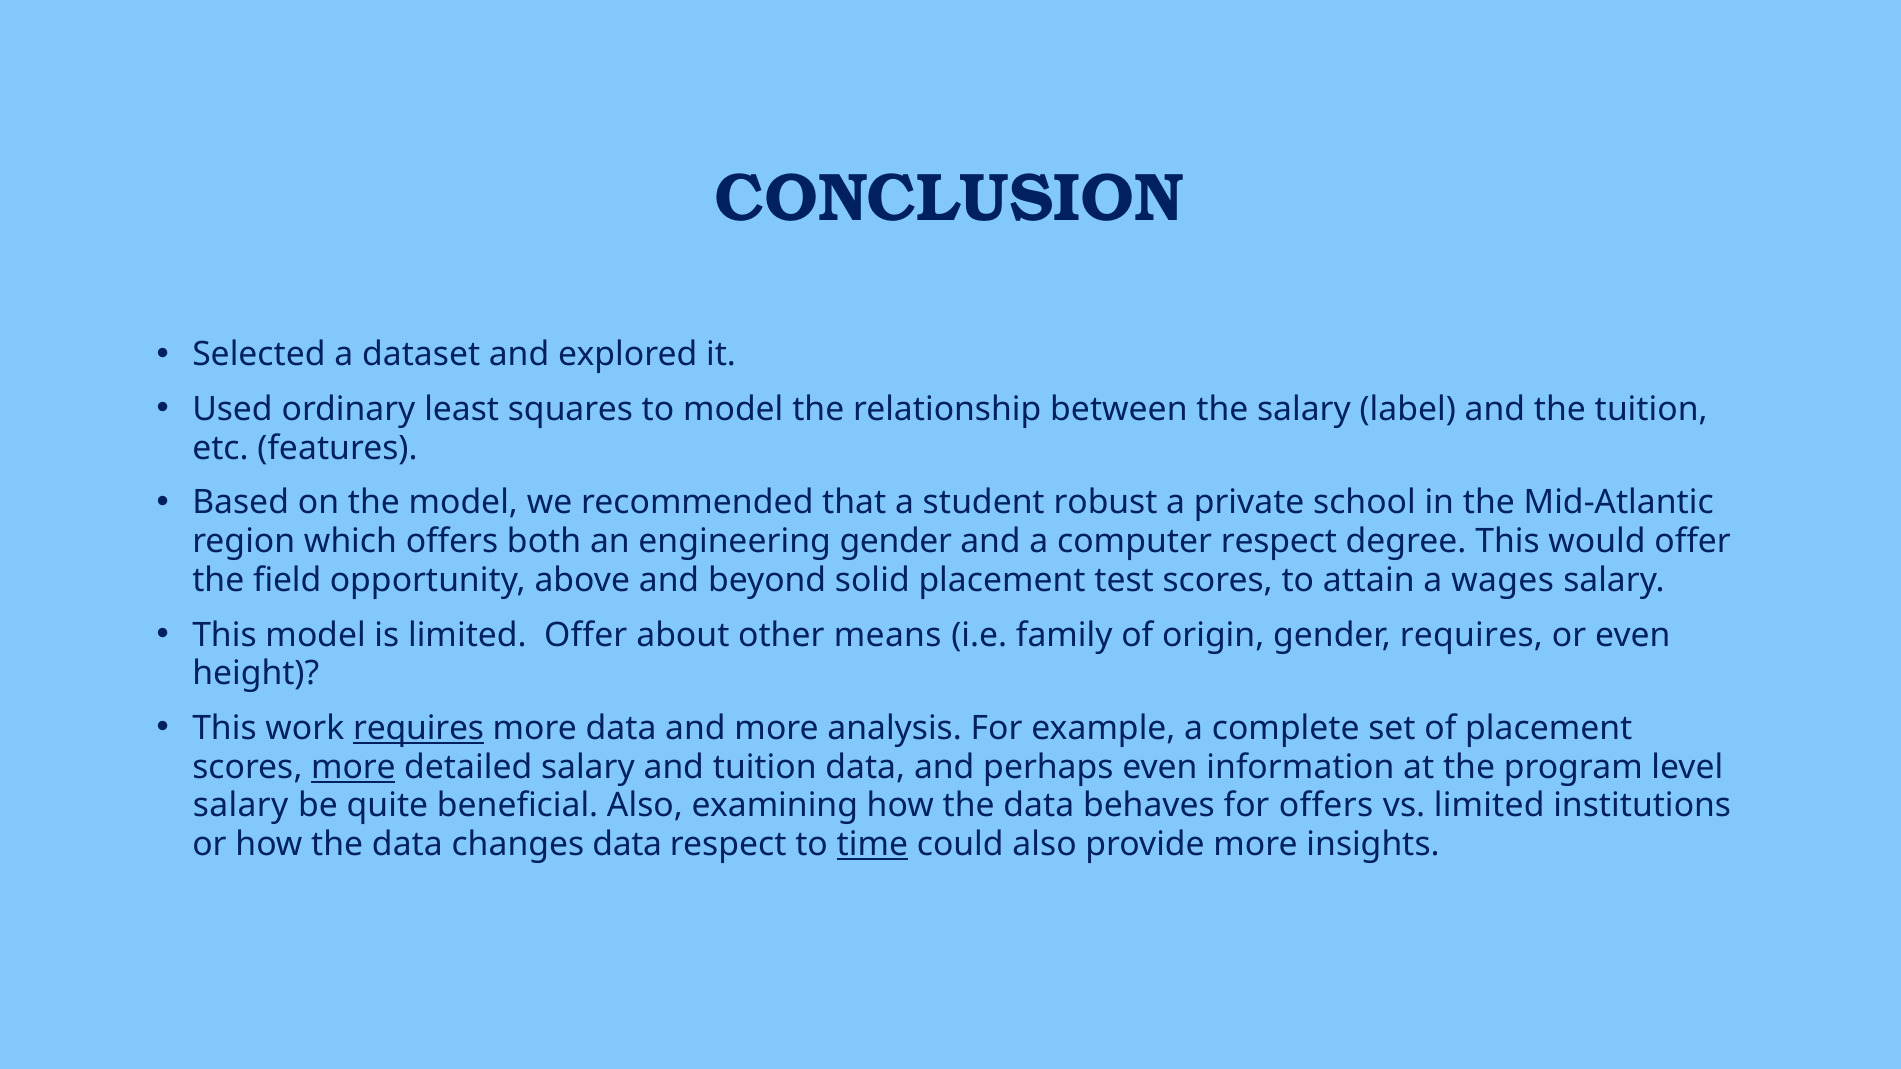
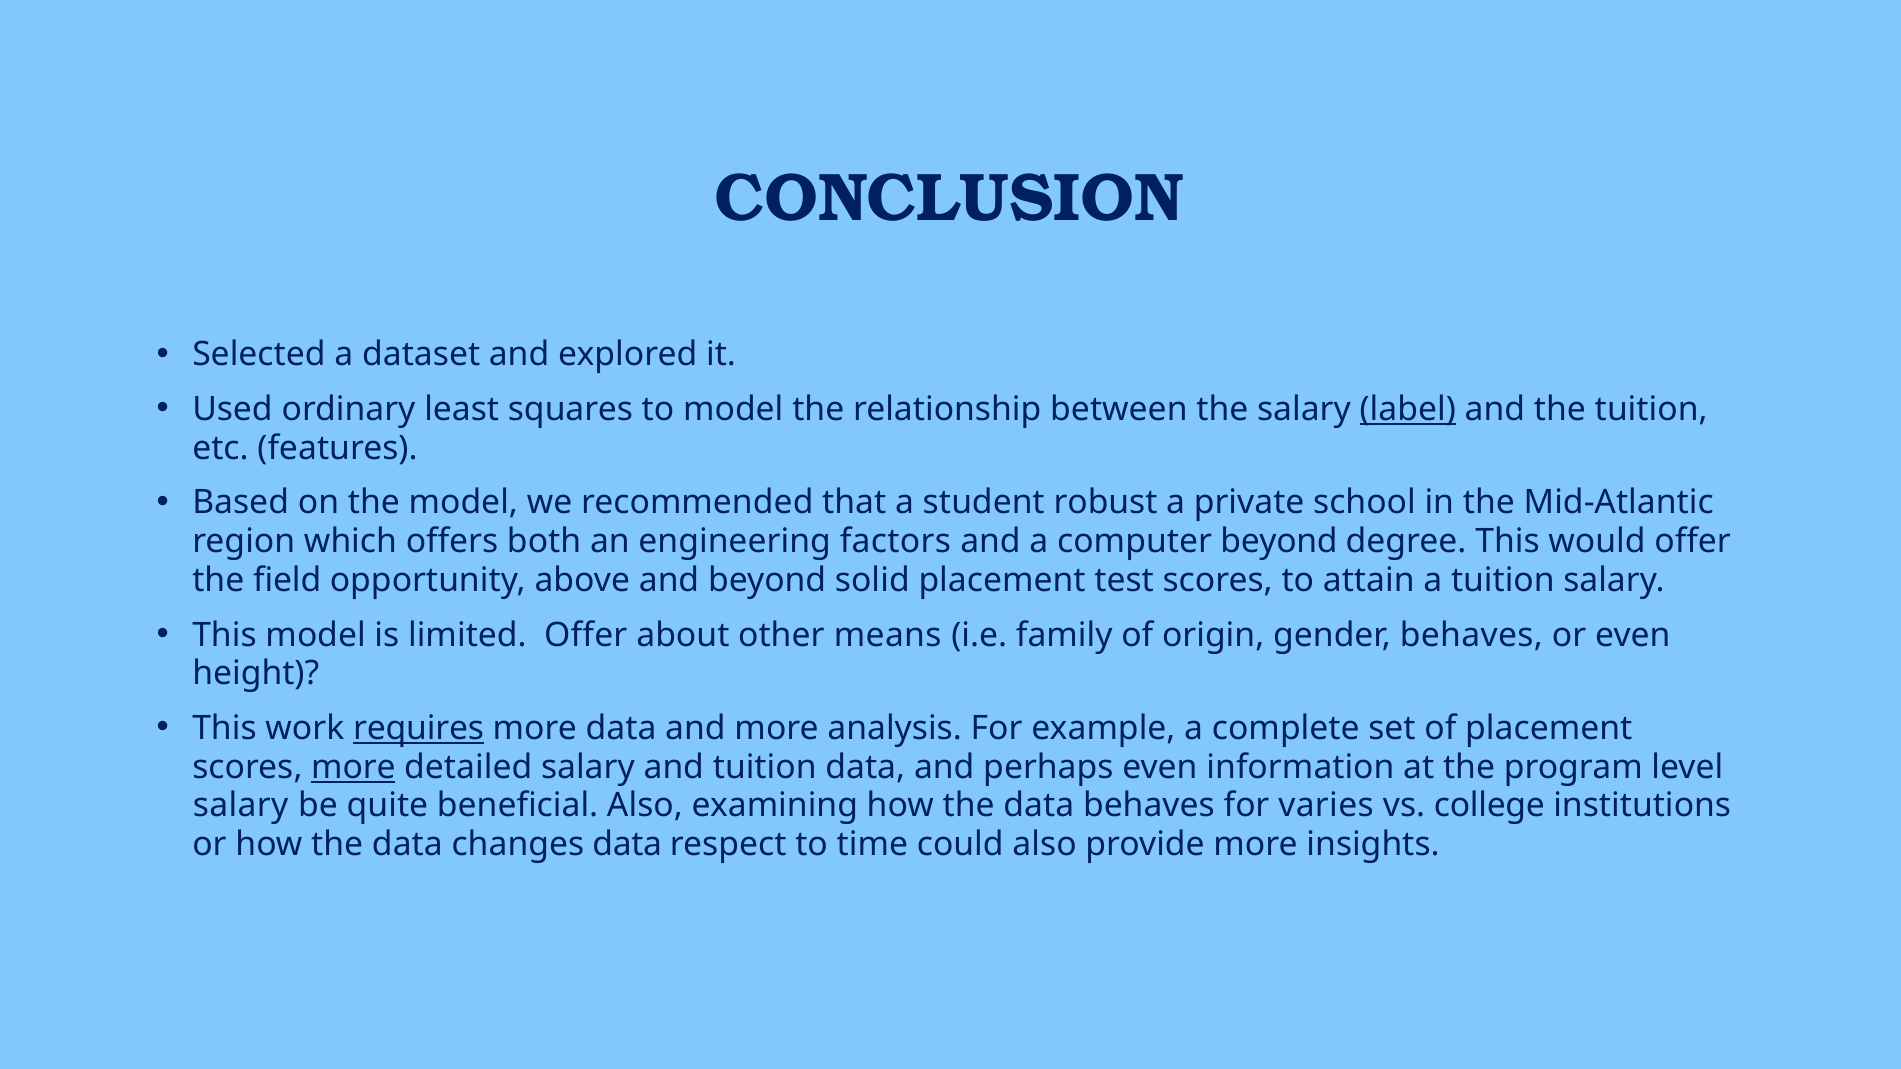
label underline: none -> present
engineering gender: gender -> factors
computer respect: respect -> beyond
a wages: wages -> tuition
gender requires: requires -> behaves
for offers: offers -> varies
vs limited: limited -> college
time underline: present -> none
